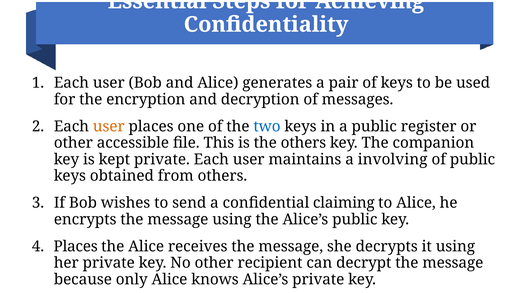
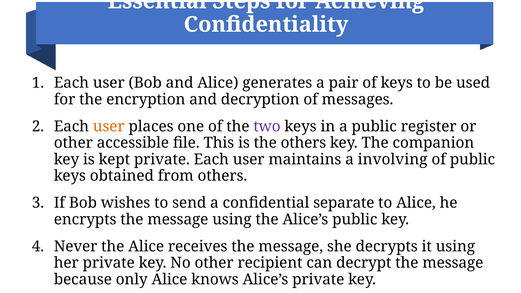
two colour: blue -> purple
claiming: claiming -> separate
Places at (76, 247): Places -> Never
